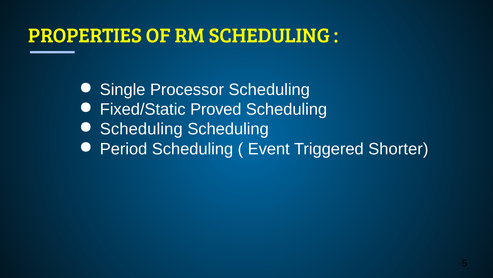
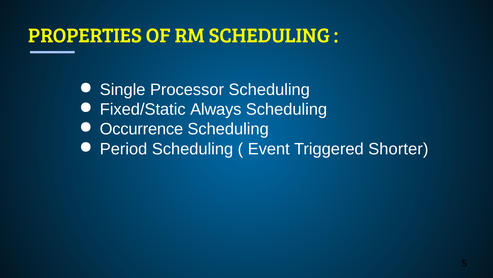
Proved: Proved -> Always
Scheduling at (141, 129): Scheduling -> Occurrence
